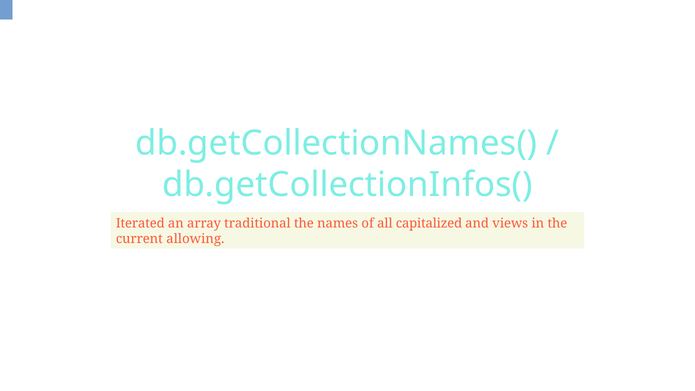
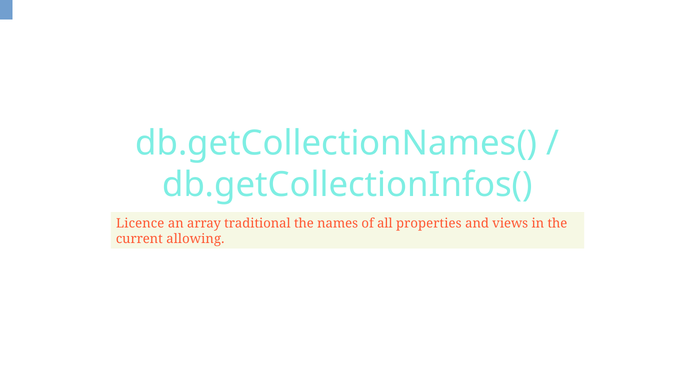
Iterated: Iterated -> Licence
capitalized: capitalized -> properties
